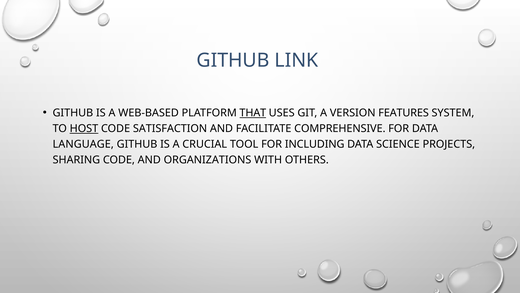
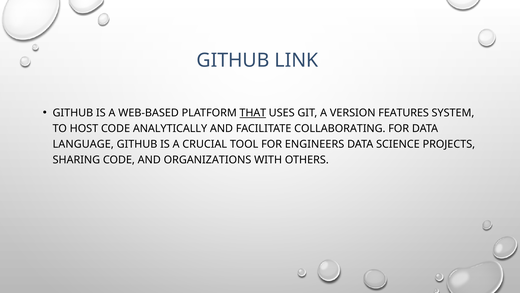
HOST underline: present -> none
SATISFACTION: SATISFACTION -> ANALYTICALLY
COMPREHENSIVE: COMPREHENSIVE -> COLLABORATING
INCLUDING: INCLUDING -> ENGINEERS
